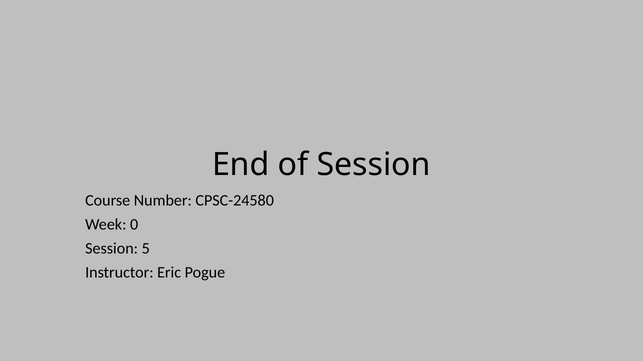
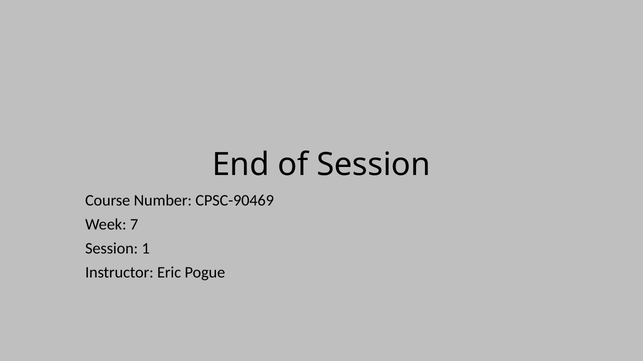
CPSC-24580: CPSC-24580 -> CPSC-90469
0: 0 -> 7
5: 5 -> 1
